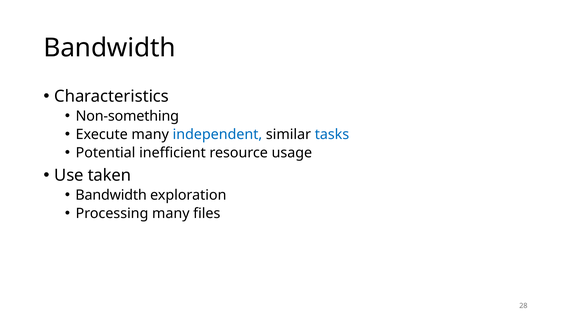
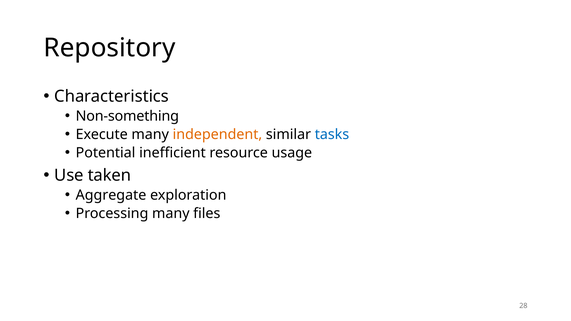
Bandwidth at (110, 48): Bandwidth -> Repository
independent colour: blue -> orange
Bandwidth at (111, 195): Bandwidth -> Aggregate
